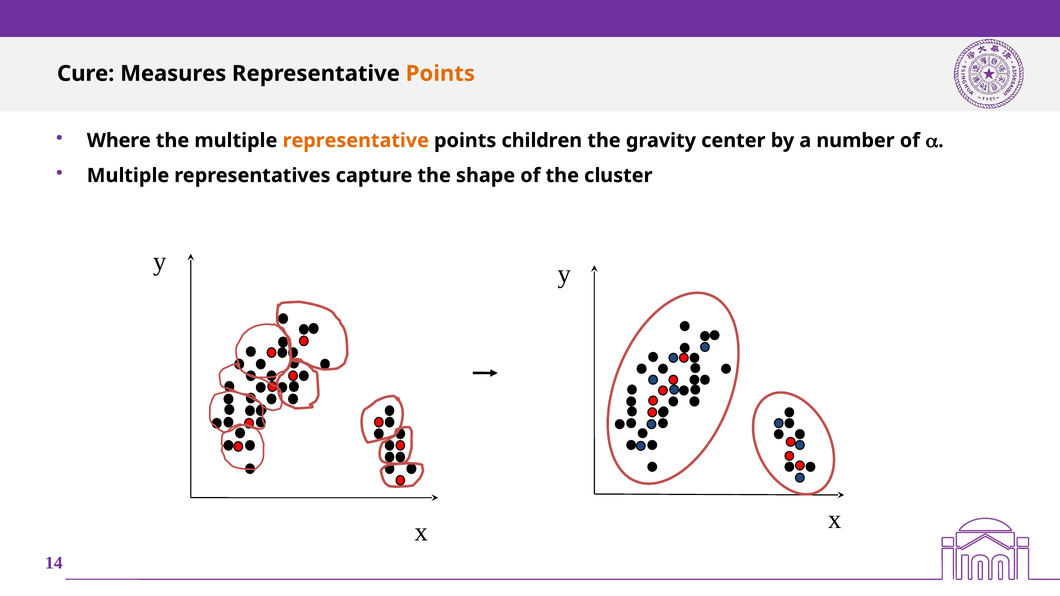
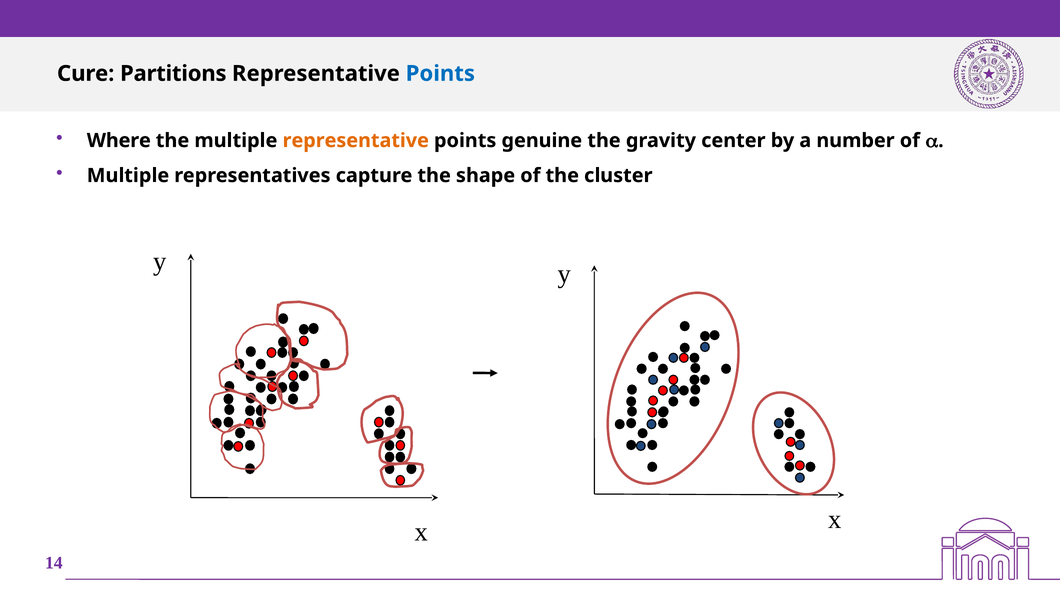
Measures: Measures -> Partitions
Points at (440, 74) colour: orange -> blue
children: children -> genuine
